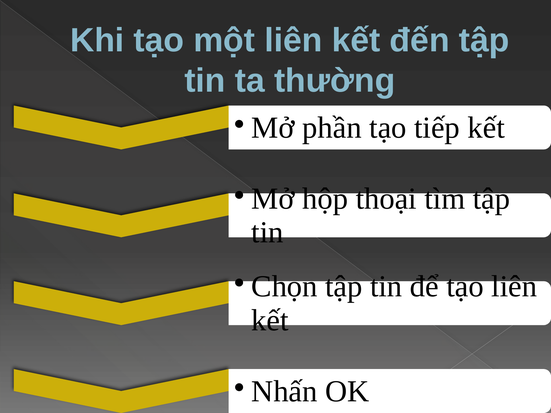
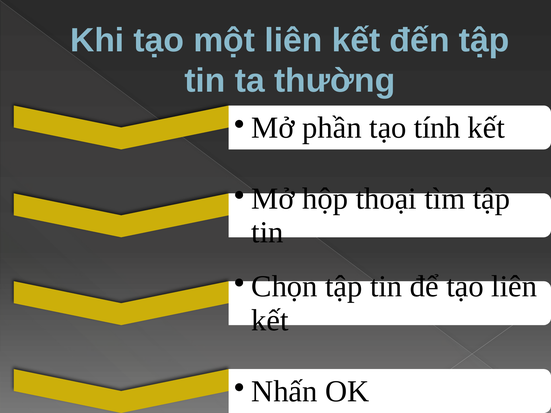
tiếp: tiếp -> tính
